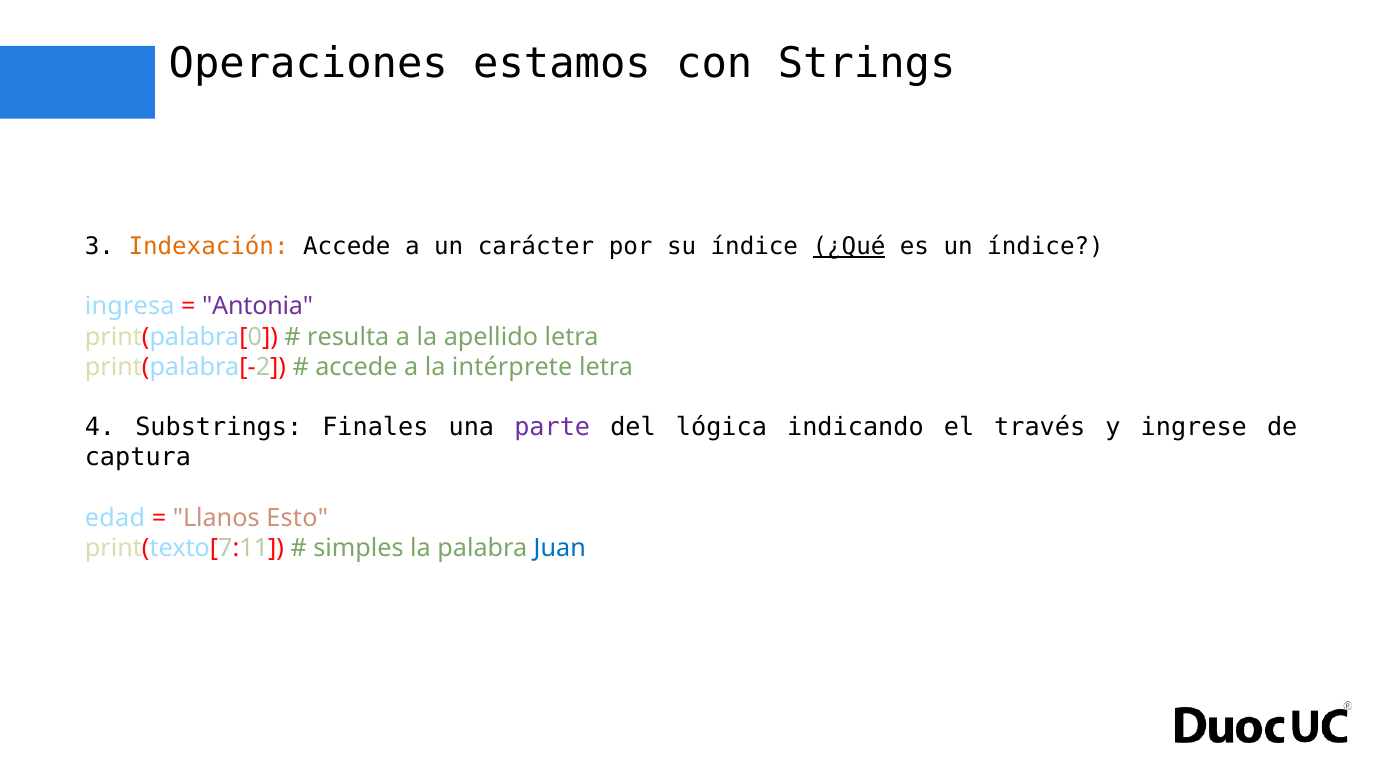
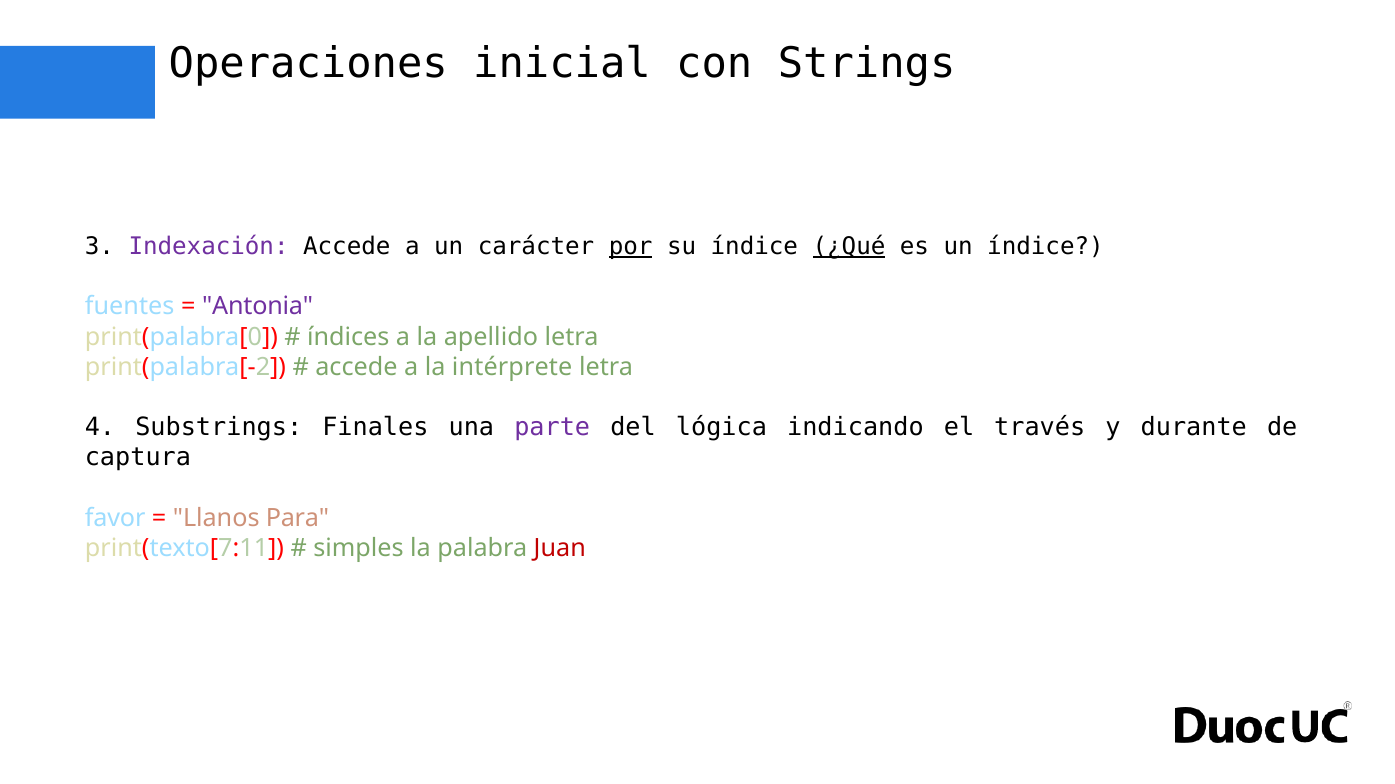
estamos: estamos -> inicial
Indexación colour: orange -> purple
por underline: none -> present
ingresa: ingresa -> fuentes
resulta: resulta -> índices
ingrese: ingrese -> durante
edad: edad -> favor
Esto: Esto -> Para
Juan colour: blue -> red
